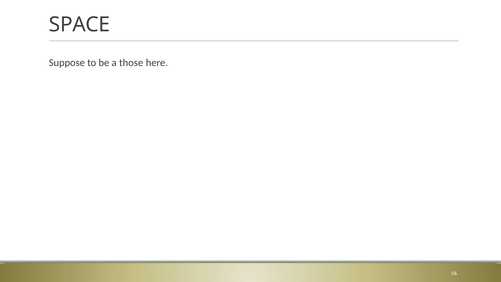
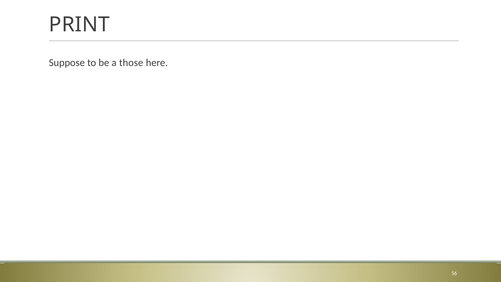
SPACE: SPACE -> PRINT
